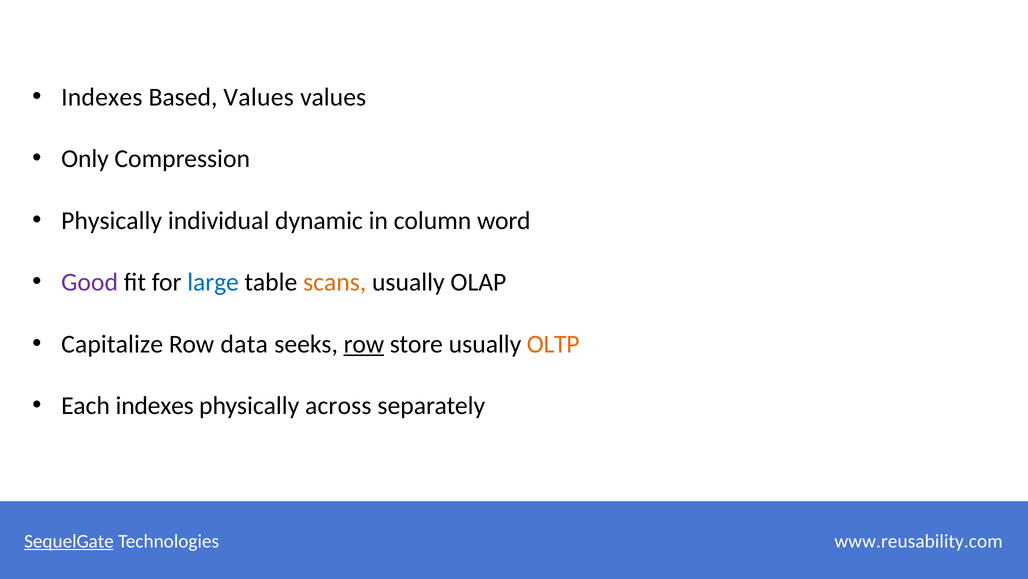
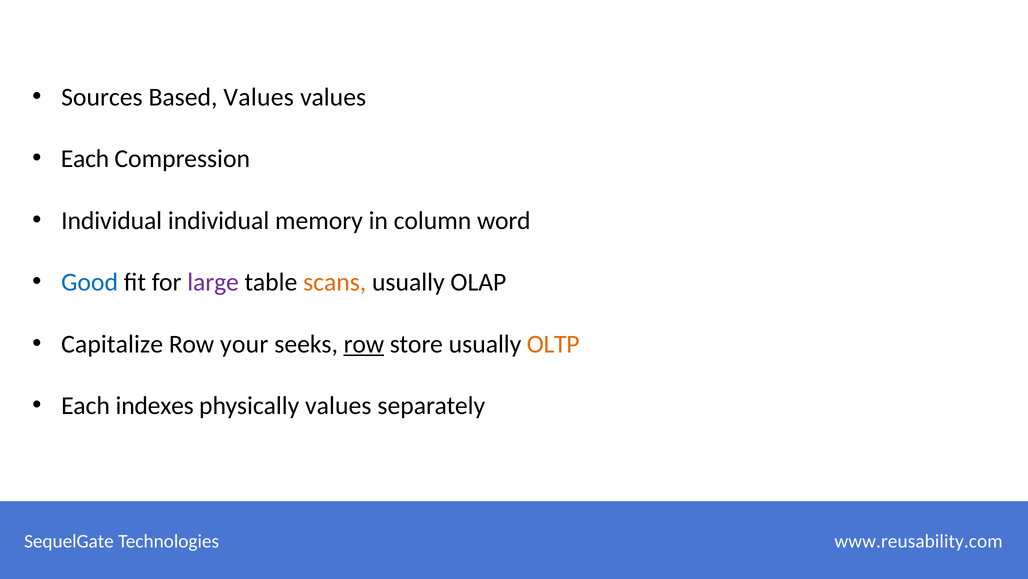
Indexes at (102, 97): Indexes -> Sources
Only at (85, 159): Only -> Each
Physically at (112, 220): Physically -> Individual
dynamic: dynamic -> memory
Good colour: purple -> blue
large colour: blue -> purple
data: data -> your
physically across: across -> values
SequelGate underline: present -> none
